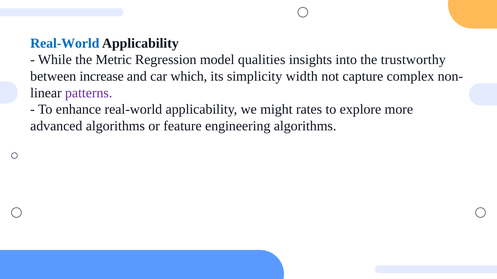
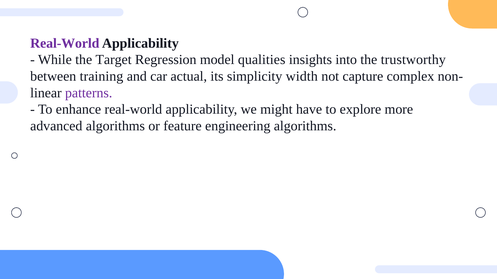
Real-World at (65, 43) colour: blue -> purple
Metric: Metric -> Target
increase: increase -> training
which: which -> actual
rates: rates -> have
